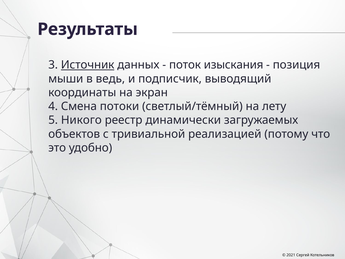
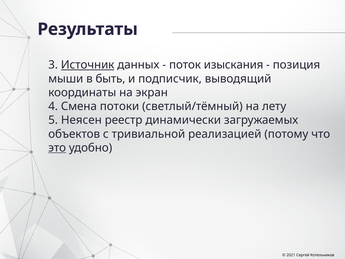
ведь: ведь -> быть
Никого: Никого -> Неясен
это underline: none -> present
